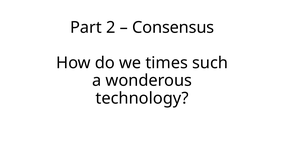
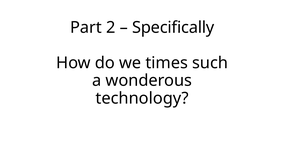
Consensus: Consensus -> Specifically
